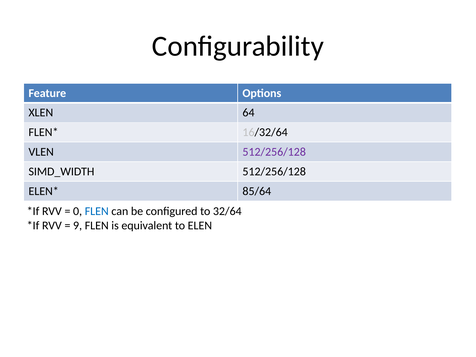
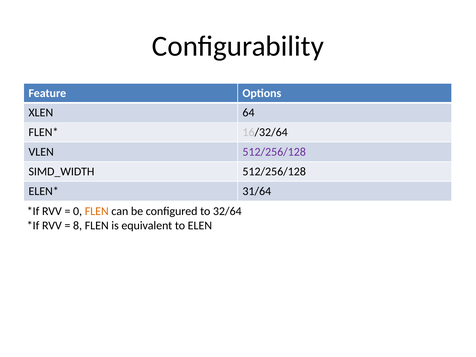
85/64: 85/64 -> 31/64
FLEN at (97, 211) colour: blue -> orange
9: 9 -> 8
